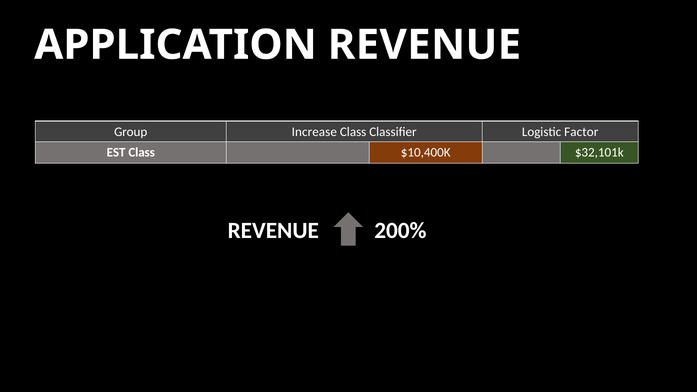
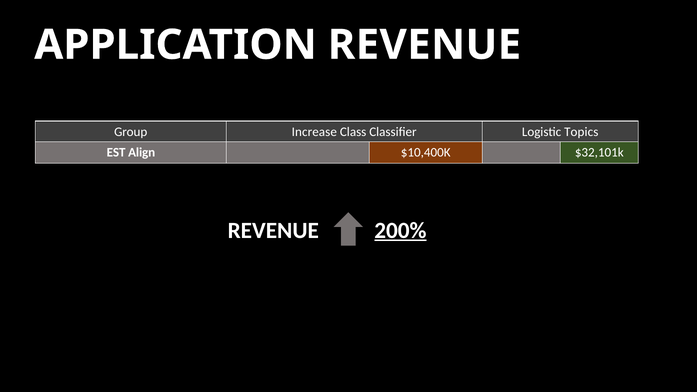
Factor: Factor -> Topics
EST Class: Class -> Align
200% underline: none -> present
